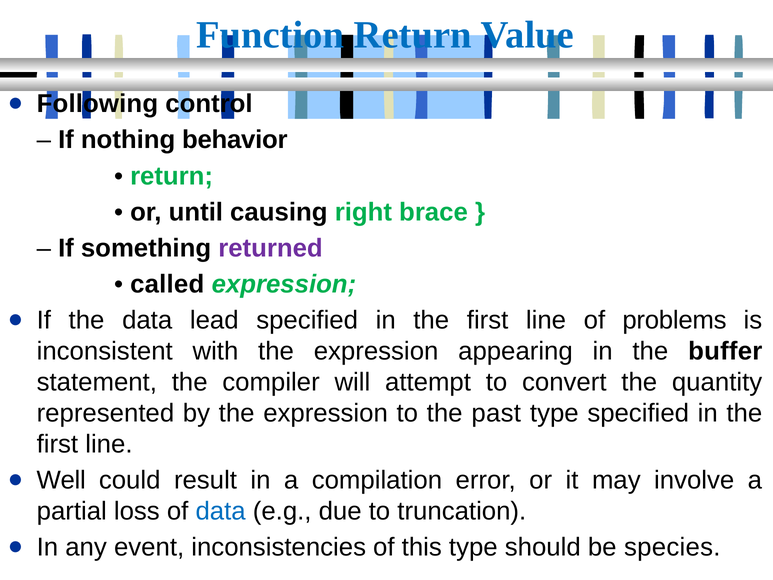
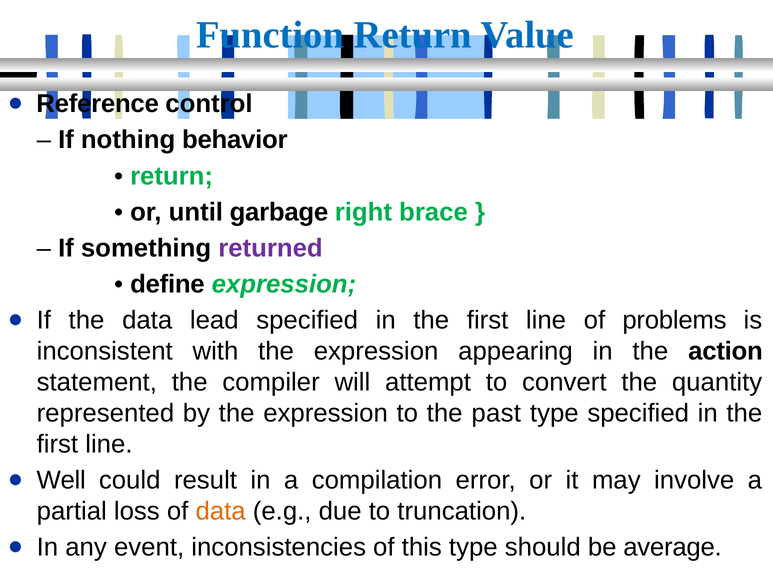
Following: Following -> Reference
causing: causing -> garbage
called: called -> define
buffer: buffer -> action
data at (221, 511) colour: blue -> orange
species: species -> average
